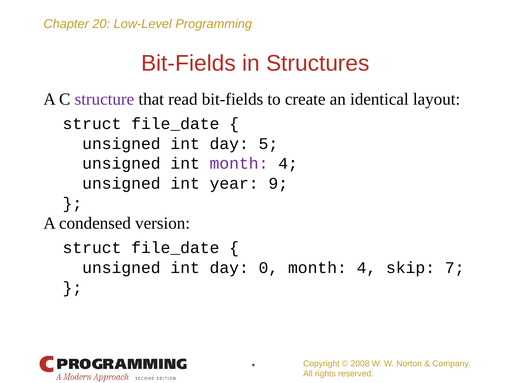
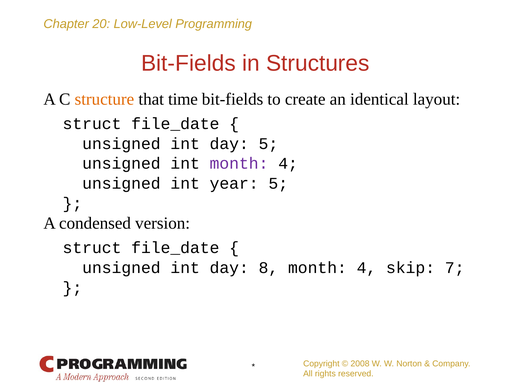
structure colour: purple -> orange
read: read -> time
year 9: 9 -> 5
0: 0 -> 8
